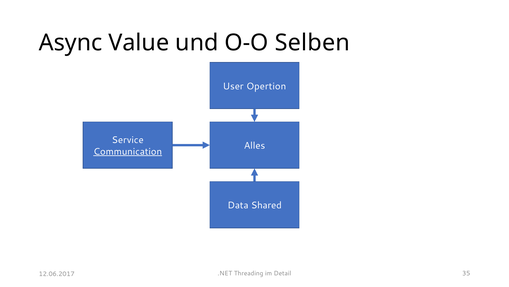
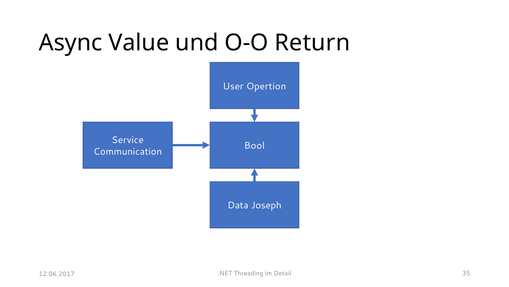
Selben: Selben -> Return
Alles: Alles -> Bool
Communication underline: present -> none
Shared: Shared -> Joseph
